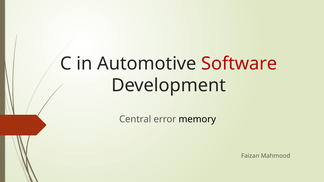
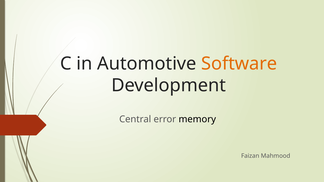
Software colour: red -> orange
